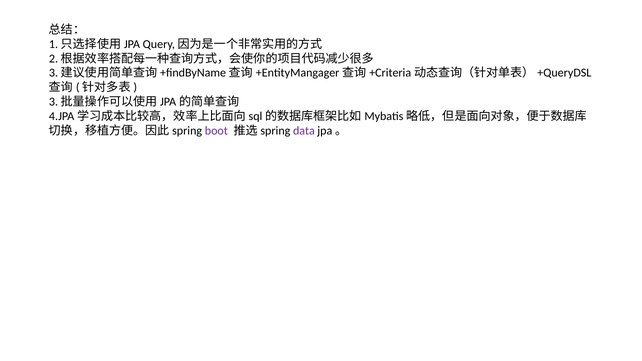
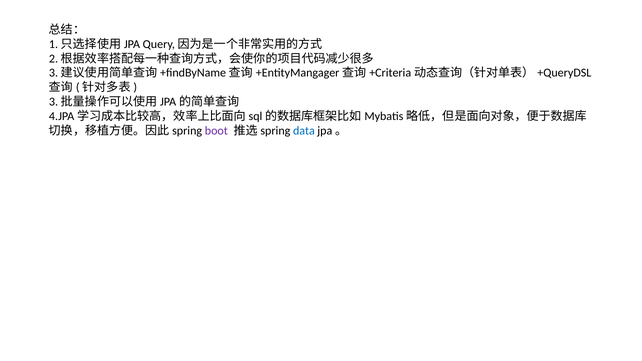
data colour: purple -> blue
